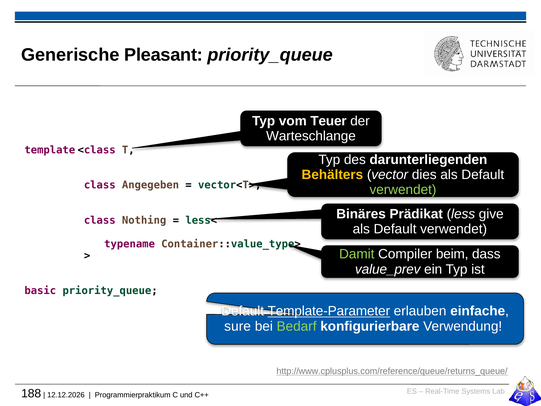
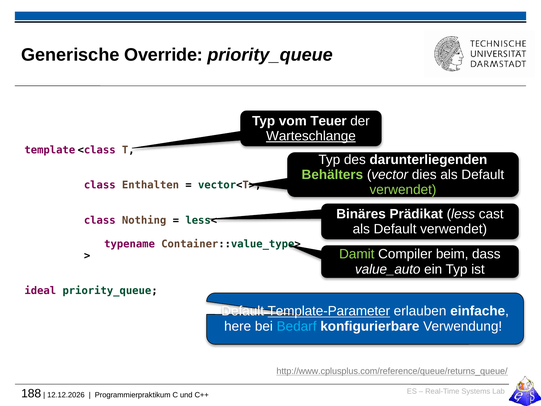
Pleasant: Pleasant -> Override
Warteschlange underline: none -> present
Behälters colour: yellow -> light green
Angegeben: Angegeben -> Enthalten
give: give -> cast
value_prev: value_prev -> value_auto
basic: basic -> ideal
sure: sure -> here
Bedarf colour: light green -> light blue
